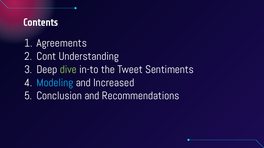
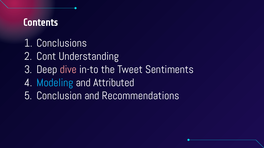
Agreements: Agreements -> Conclusions
dive colour: light green -> pink
Increased: Increased -> Attributed
